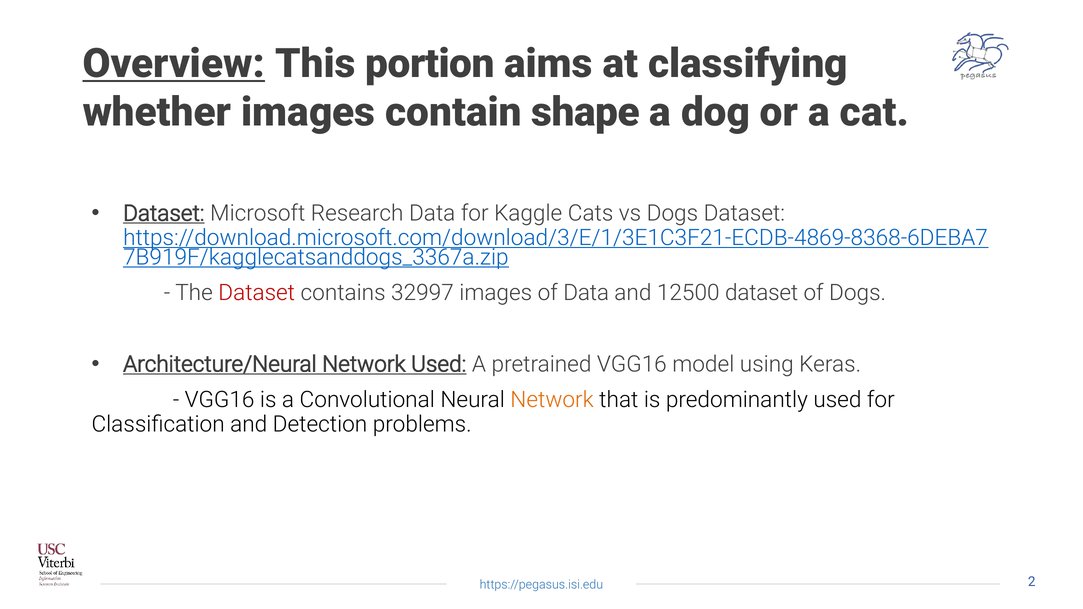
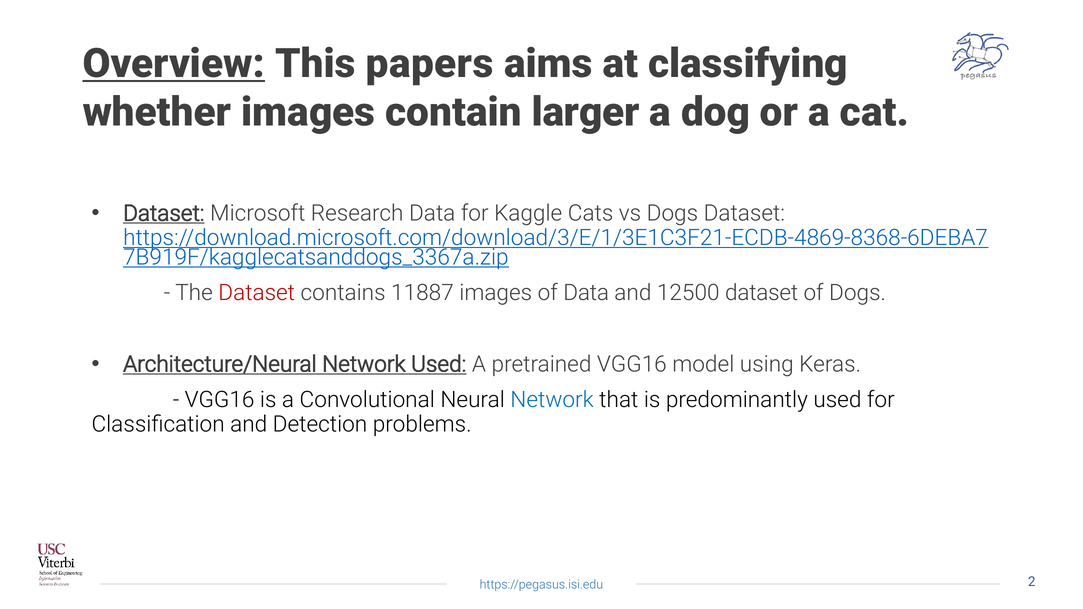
portion: portion -> papers
shape: shape -> larger
32997: 32997 -> 11887
Network at (552, 400) colour: orange -> blue
